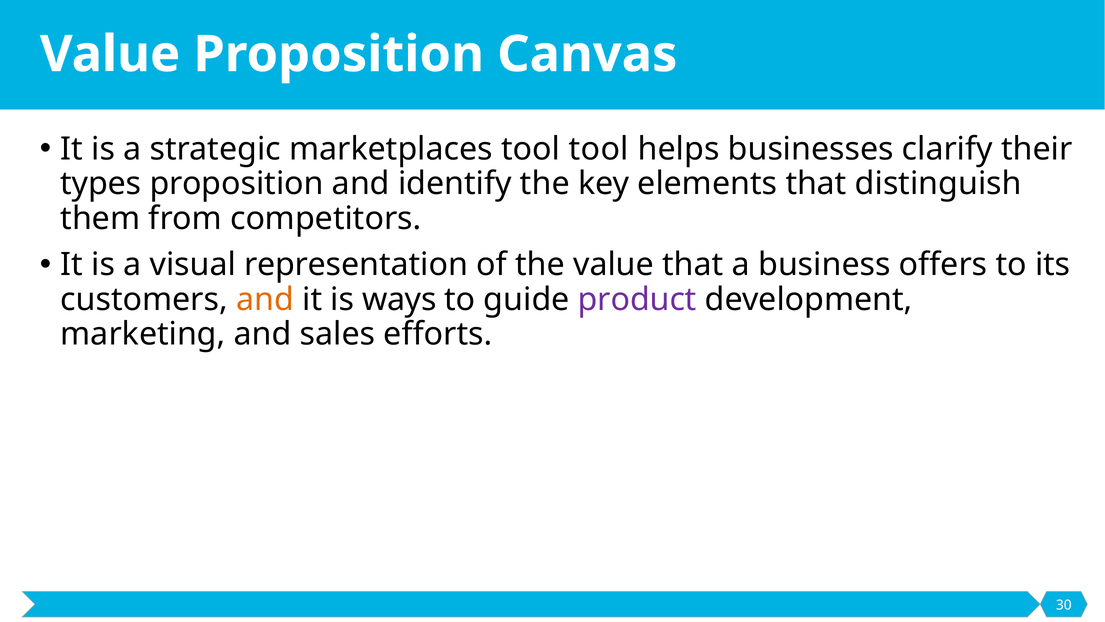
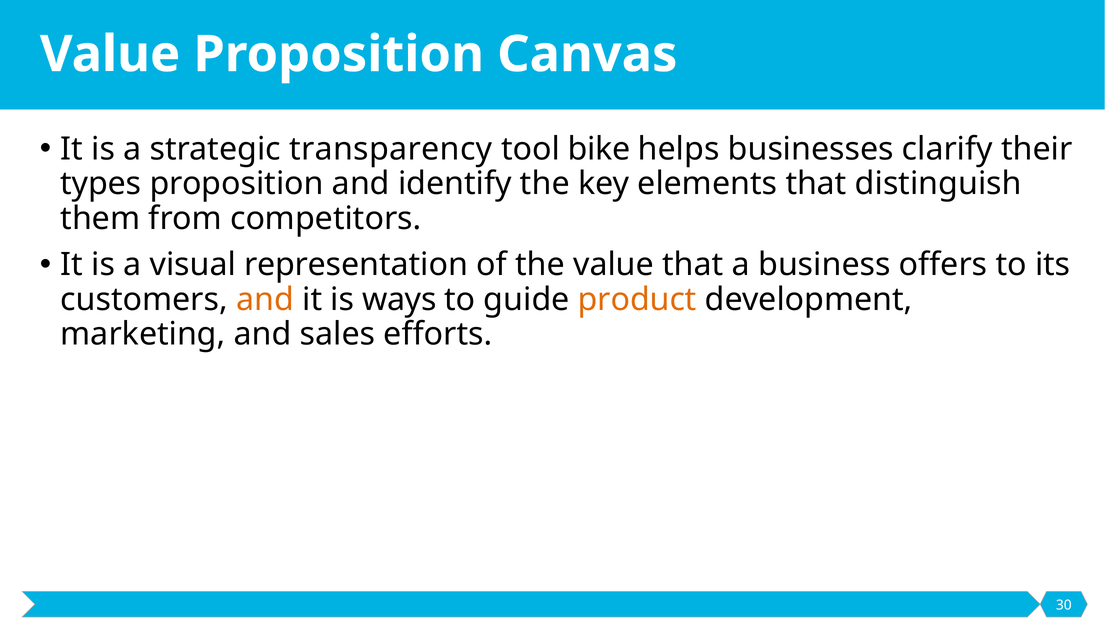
marketplaces: marketplaces -> transparency
tool tool: tool -> bike
product colour: purple -> orange
